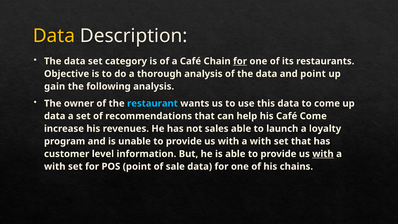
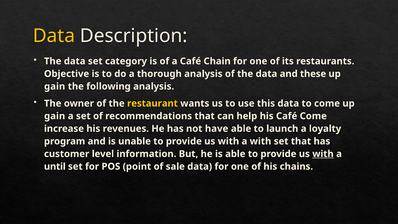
for at (240, 61) underline: present -> none
and point: point -> these
restaurant colour: light blue -> yellow
data at (55, 116): data -> gain
sales: sales -> have
with at (55, 166): with -> until
